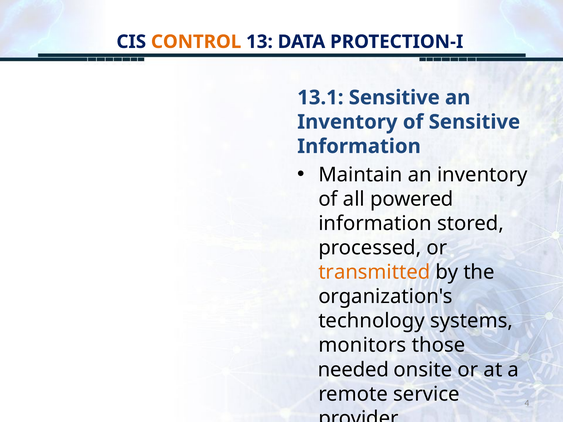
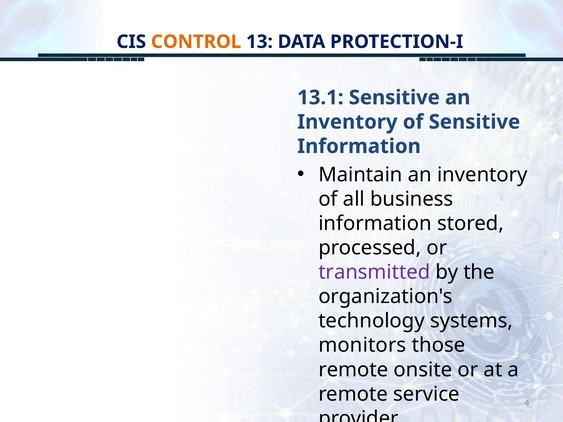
powered: powered -> business
transmitted colour: orange -> purple
needed at (353, 370): needed -> remote
